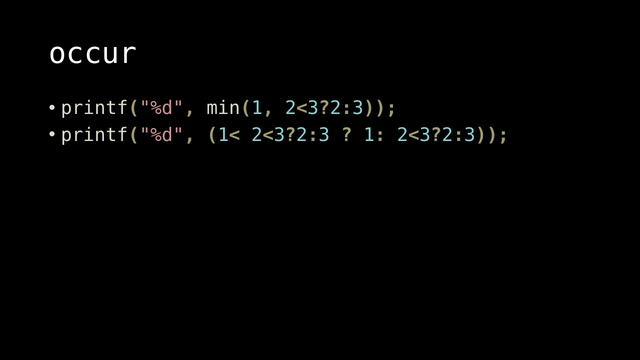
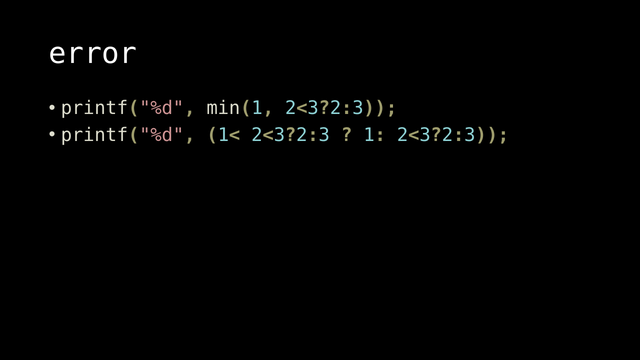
occur: occur -> error
